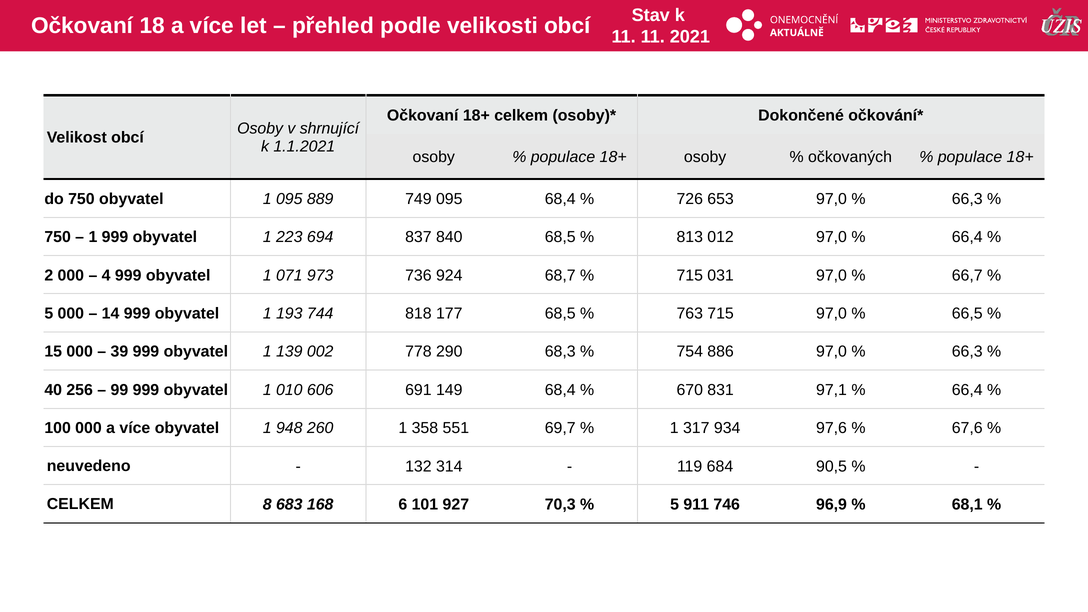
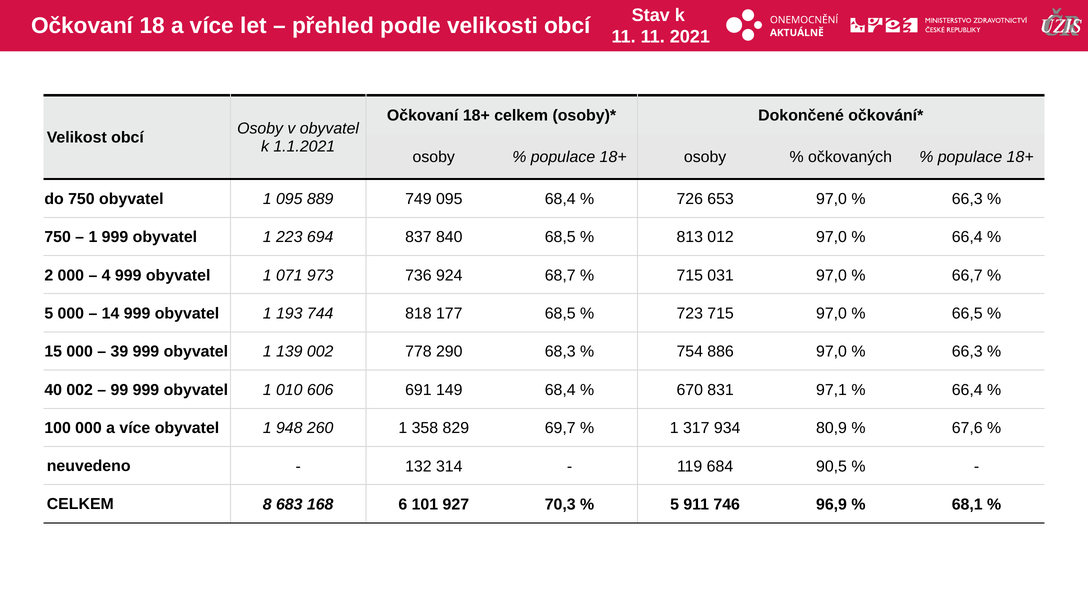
v shrnující: shrnující -> obyvatel
763: 763 -> 723
40 256: 256 -> 002
551: 551 -> 829
97,6: 97,6 -> 80,9
